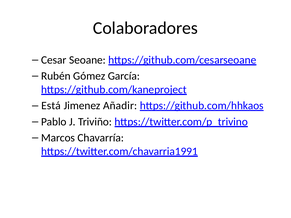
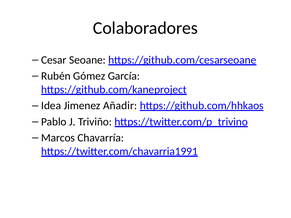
Está: Está -> Idea
